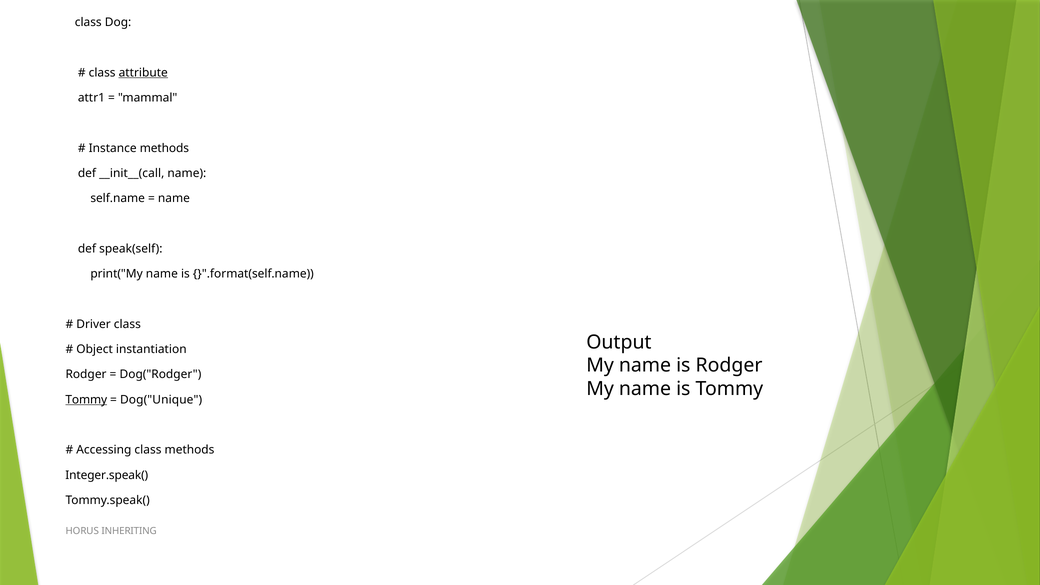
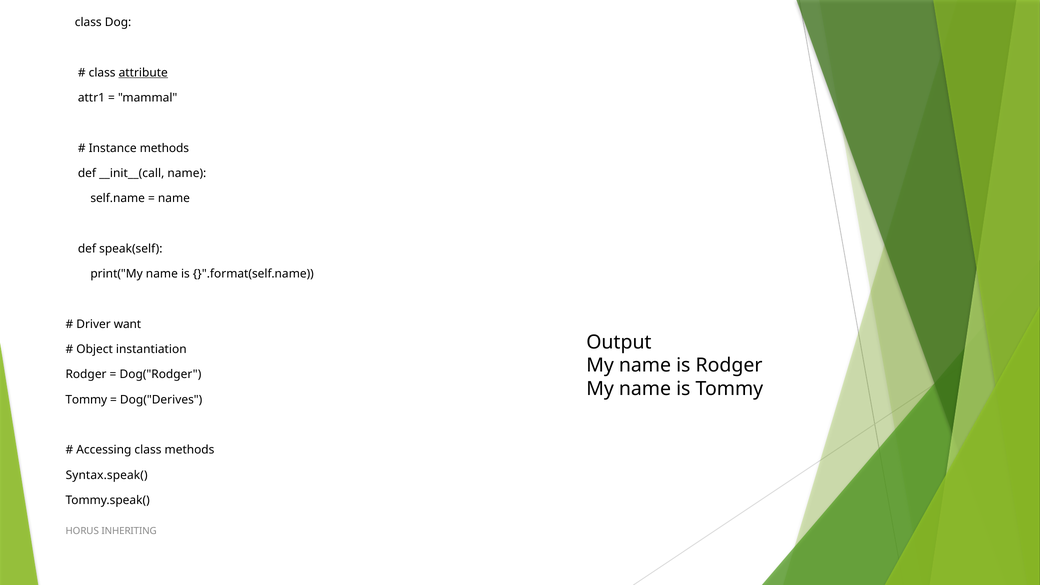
Driver class: class -> want
Tommy at (86, 400) underline: present -> none
Dog("Unique: Dog("Unique -> Dog("Derives
Integer.speak(: Integer.speak( -> Syntax.speak(
